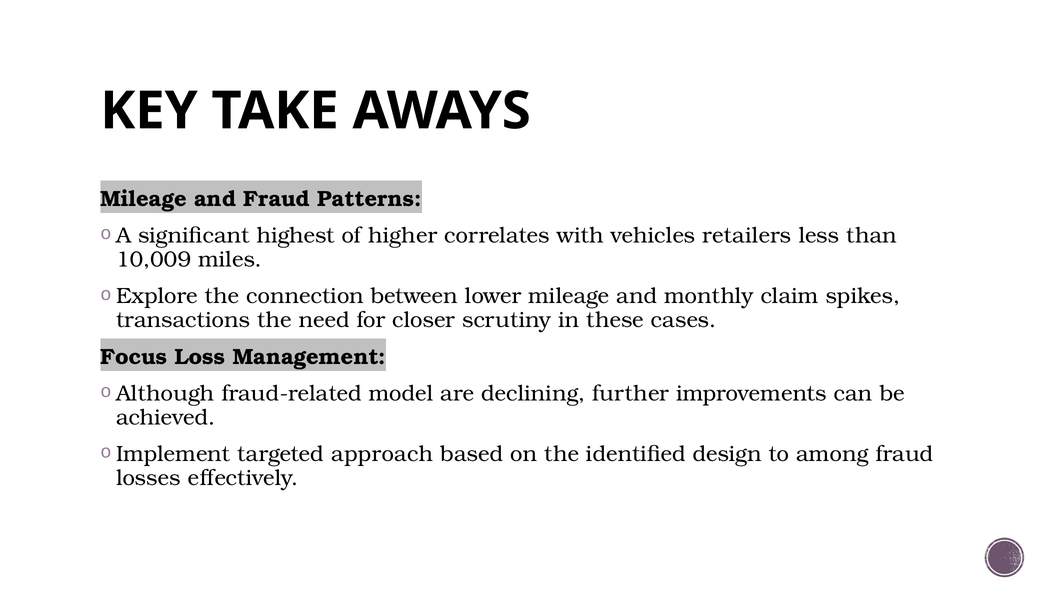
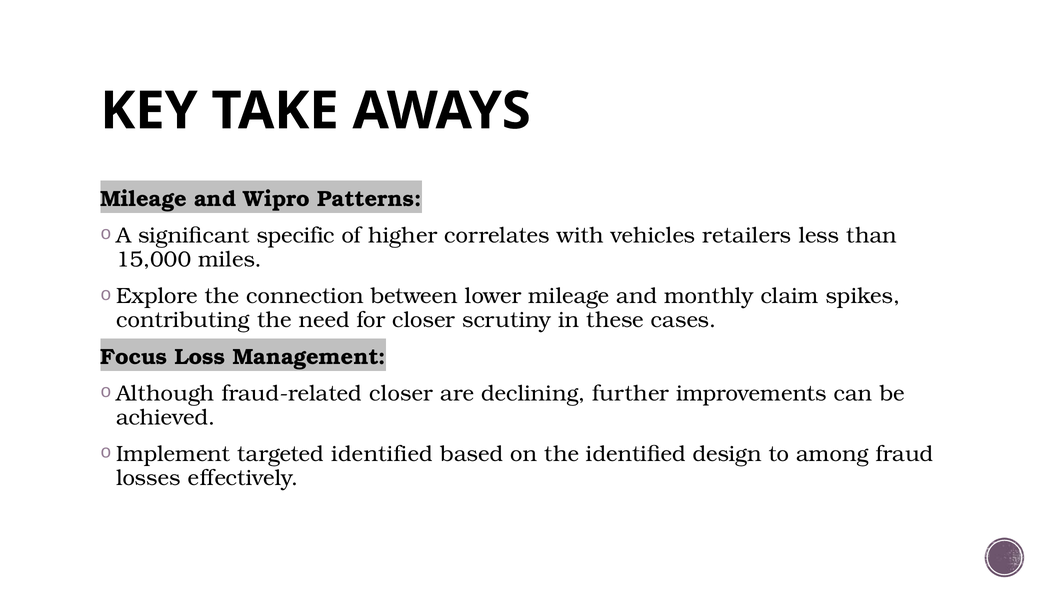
and Fraud: Fraud -> Wipro
highest: highest -> specific
10,009: 10,009 -> 15,000
transactions: transactions -> contributing
fraud-related model: model -> closer
targeted approach: approach -> identified
